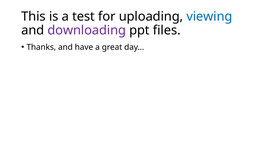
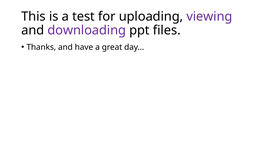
viewing colour: blue -> purple
